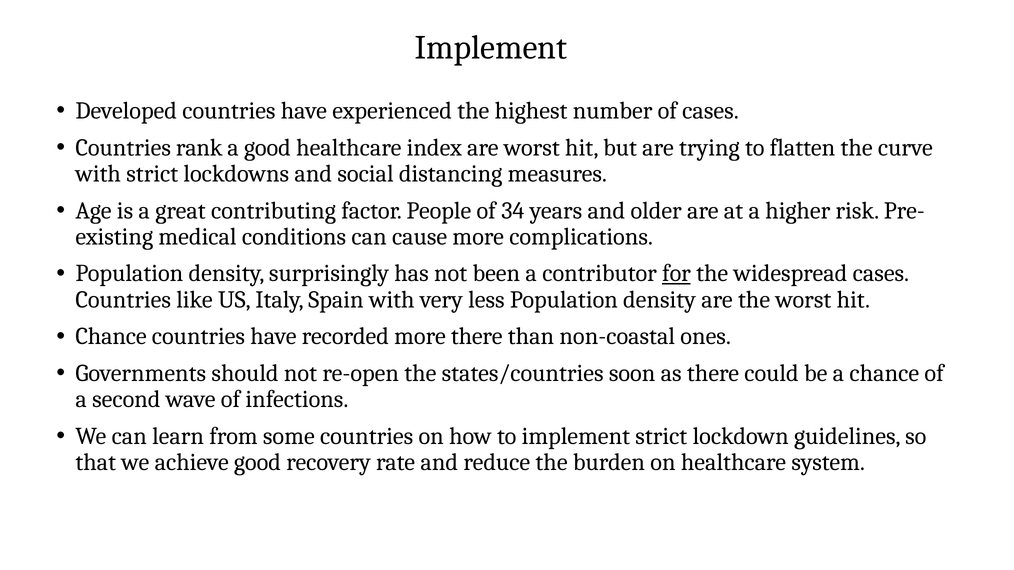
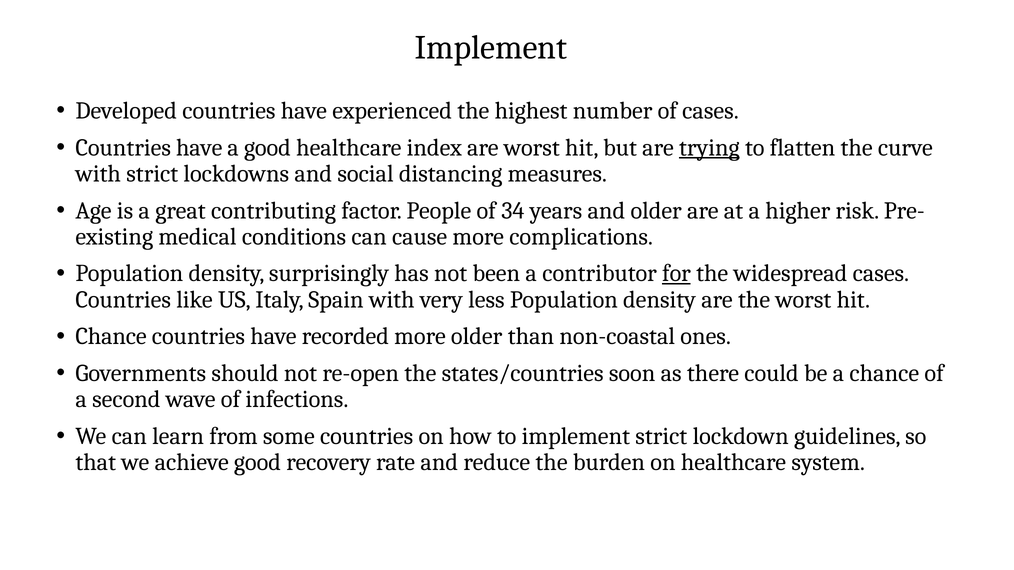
rank at (199, 148): rank -> have
trying underline: none -> present
more there: there -> older
